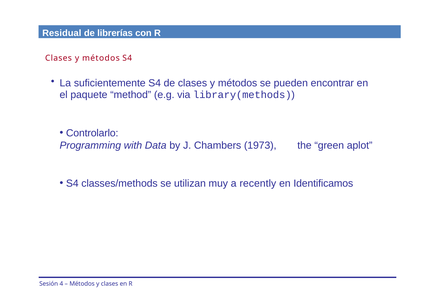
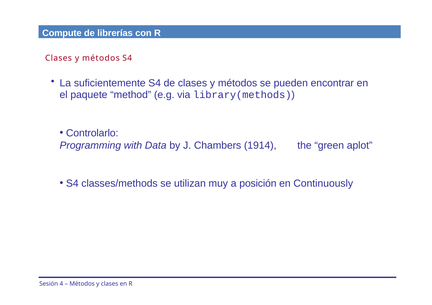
Residual: Residual -> Compute
1973: 1973 -> 1914
recently: recently -> posición
Identificamos: Identificamos -> Continuously
